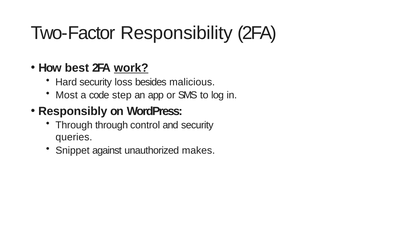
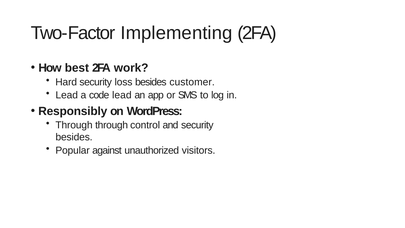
Responsibility: Responsibility -> Implementing
work underline: present -> none
malicious: malicious -> customer
Most at (67, 95): Most -> Lead
code step: step -> lead
queries at (74, 137): queries -> besides
Snippet: Snippet -> Popular
makes: makes -> visitors
